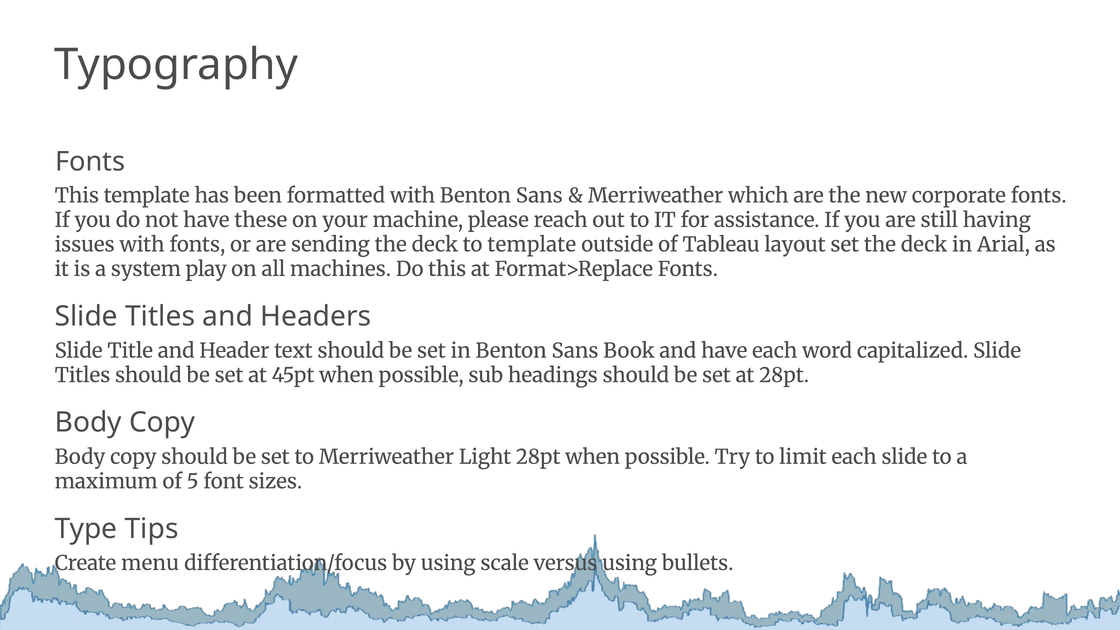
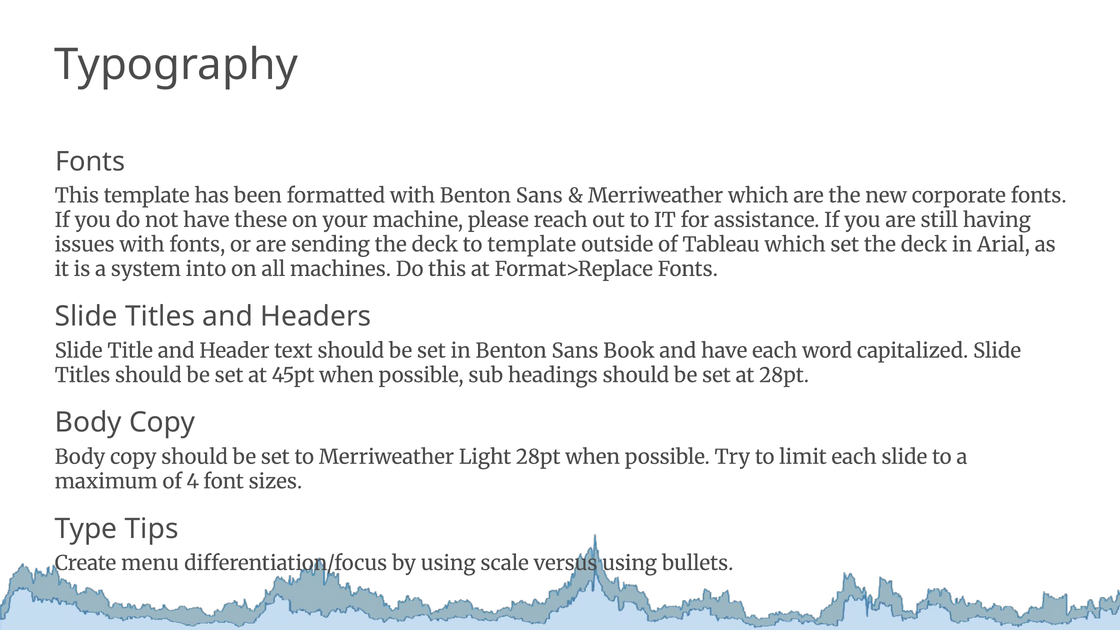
Tableau layout: layout -> which
play: play -> into
5: 5 -> 4
